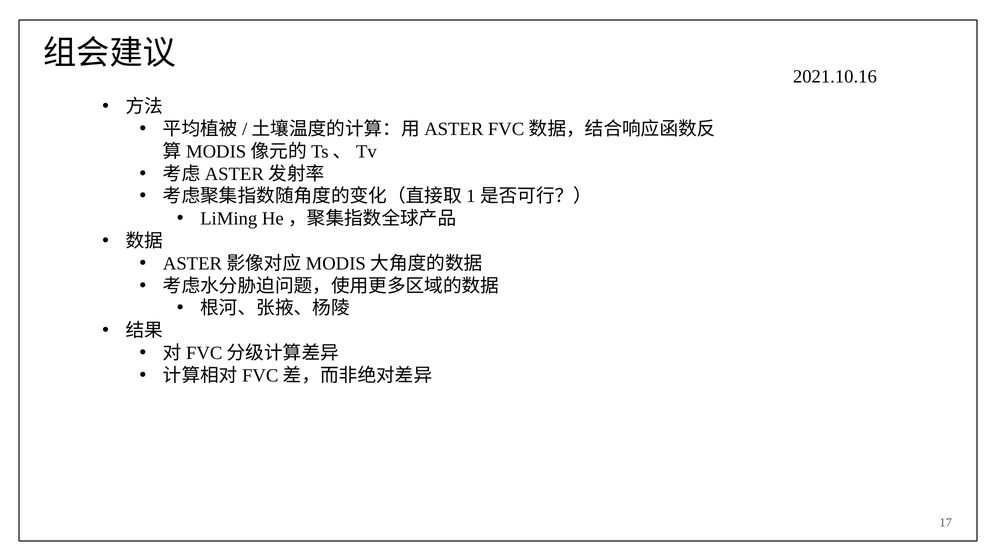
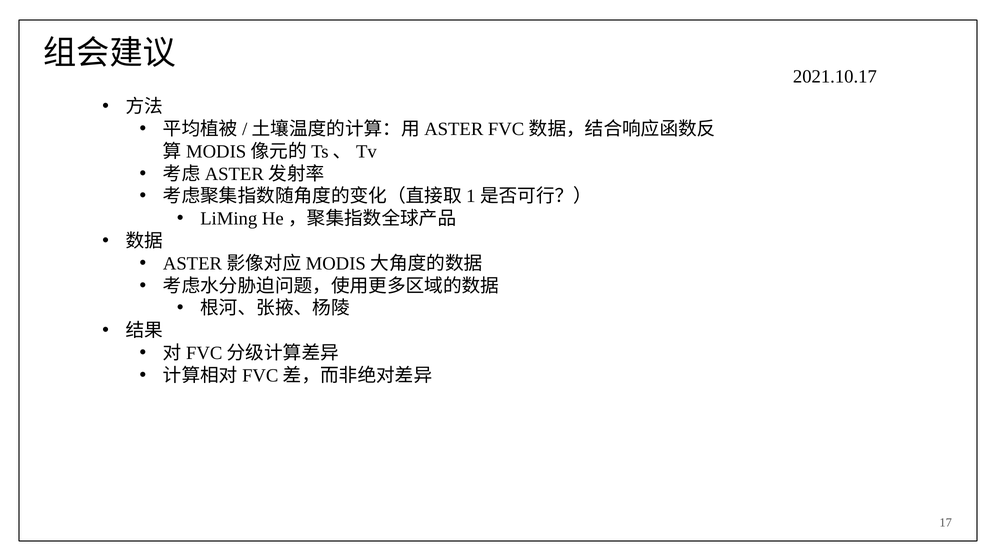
2021.10.16: 2021.10.16 -> 2021.10.17
